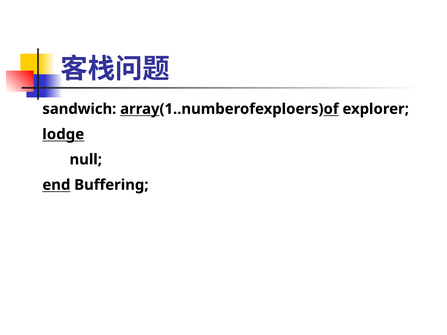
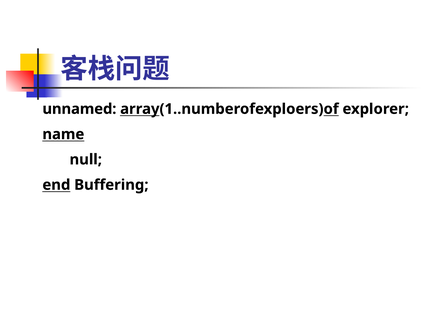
sandwich: sandwich -> unnamed
lodge: lodge -> name
